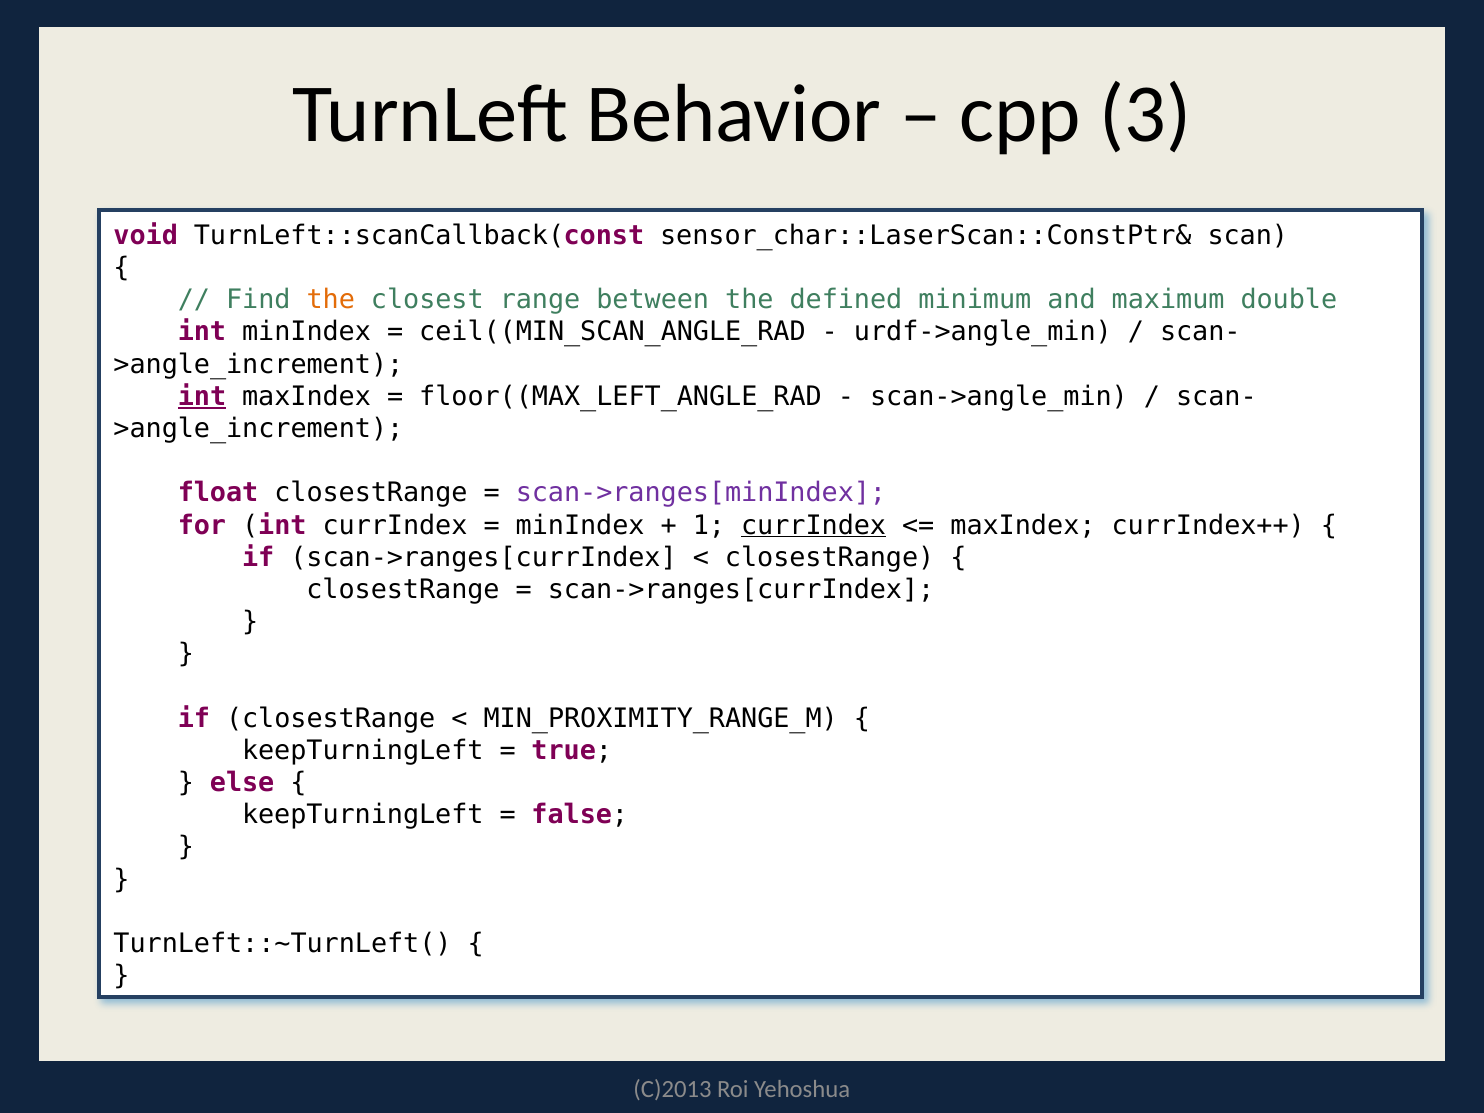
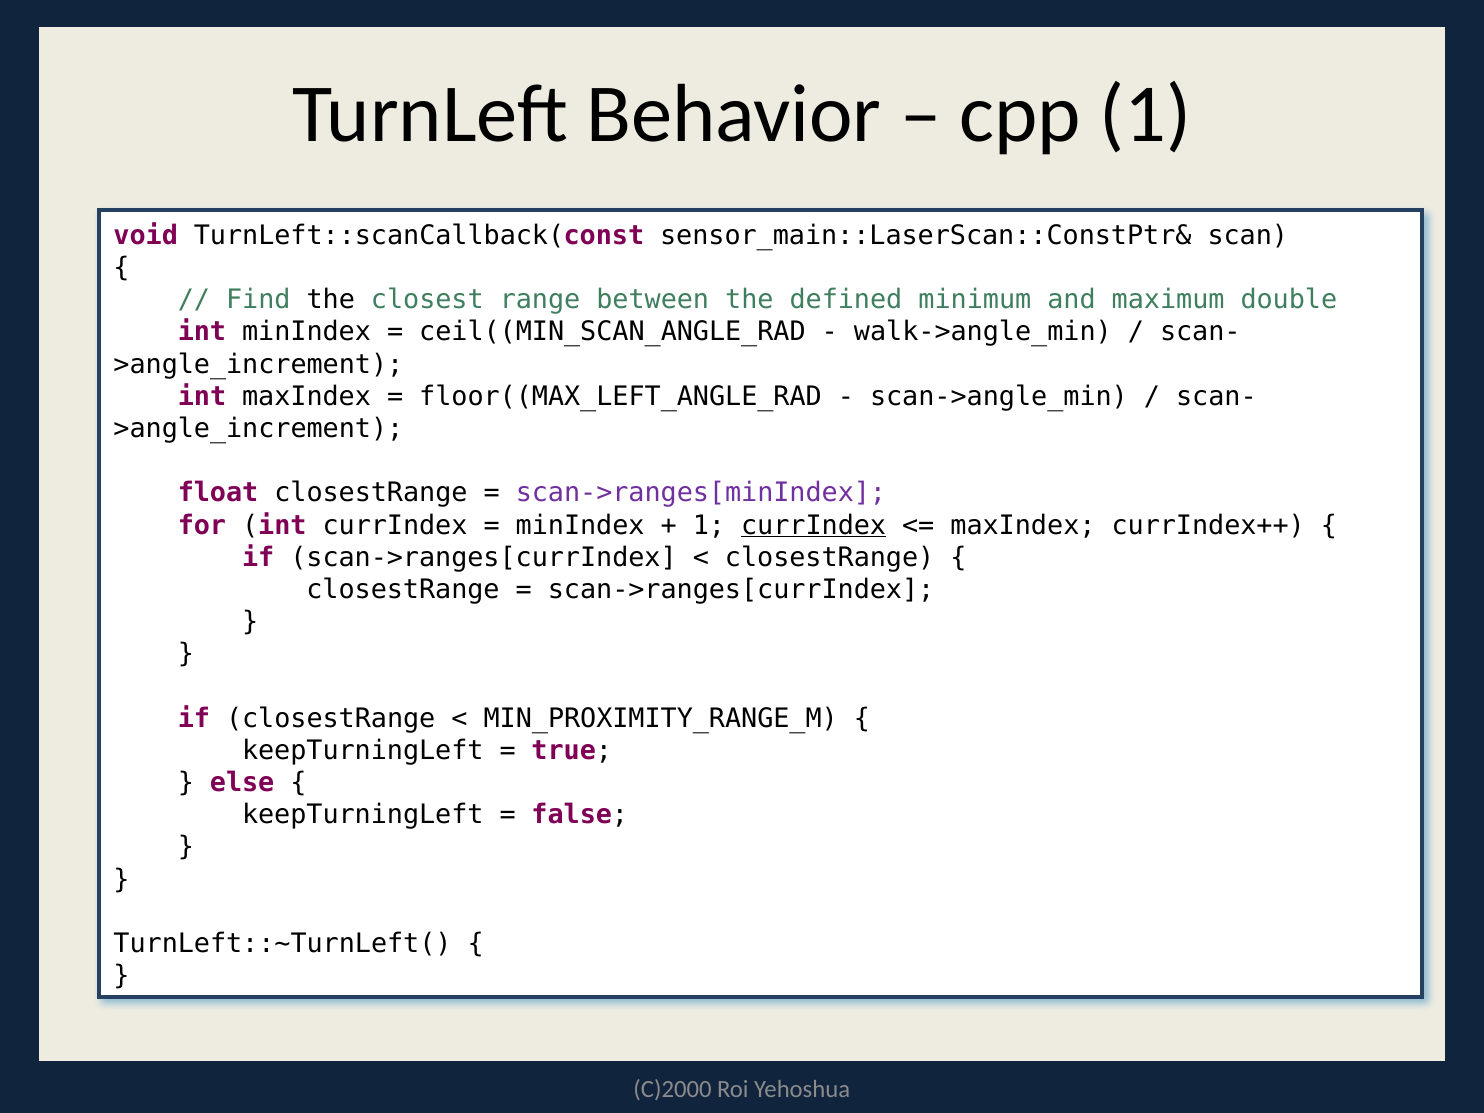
cpp 3: 3 -> 1
sensor_char::LaserScan::ConstPtr&: sensor_char::LaserScan::ConstPtr& -> sensor_main::LaserScan::ConstPtr&
the at (331, 300) colour: orange -> black
urdf->angle_min: urdf->angle_min -> walk->angle_min
int at (202, 396) underline: present -> none
C)2013: C)2013 -> C)2000
